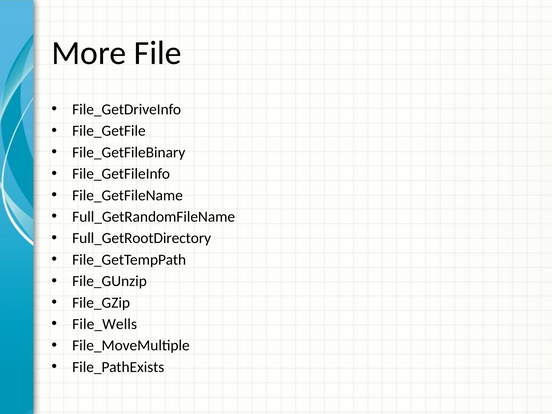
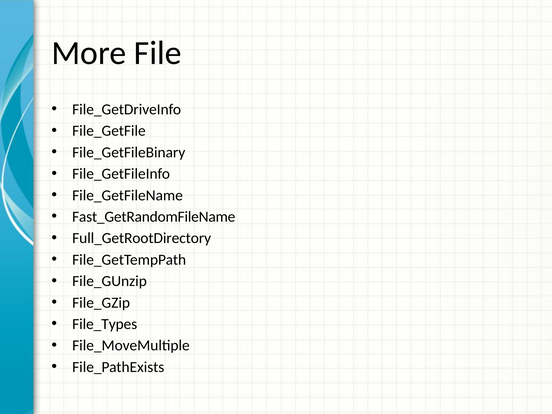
Full_GetRandomFileName: Full_GetRandomFileName -> Fast_GetRandomFileName
File_Wells: File_Wells -> File_Types
